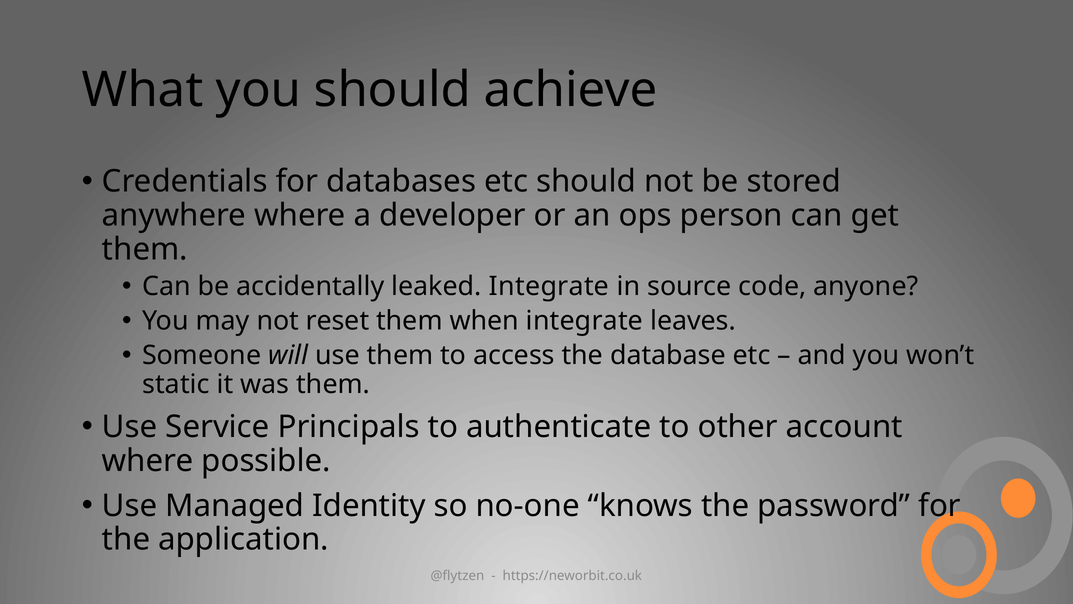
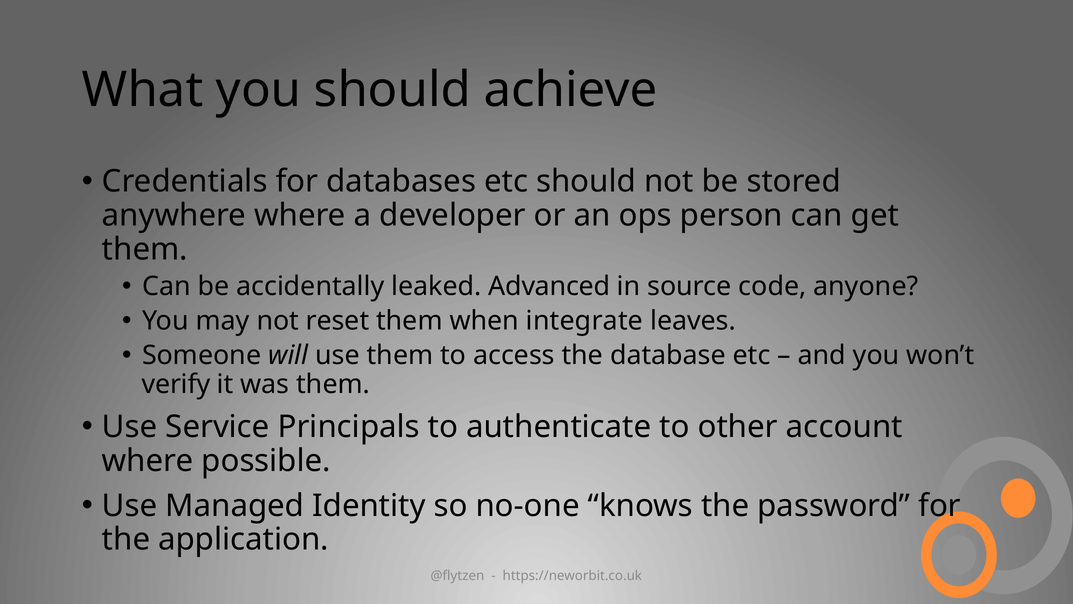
leaked Integrate: Integrate -> Advanced
static: static -> verify
